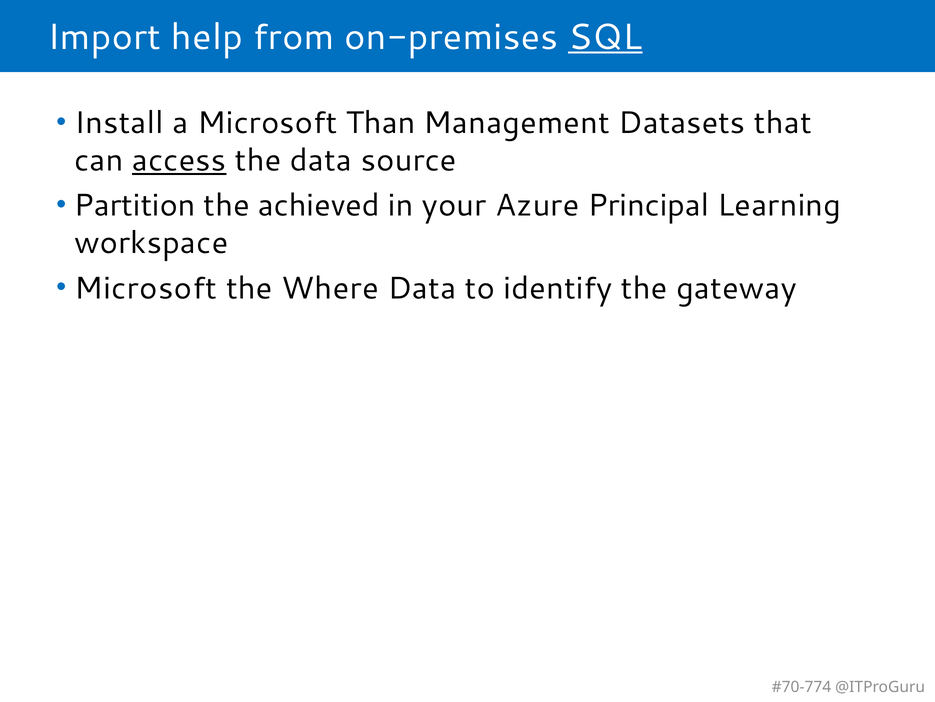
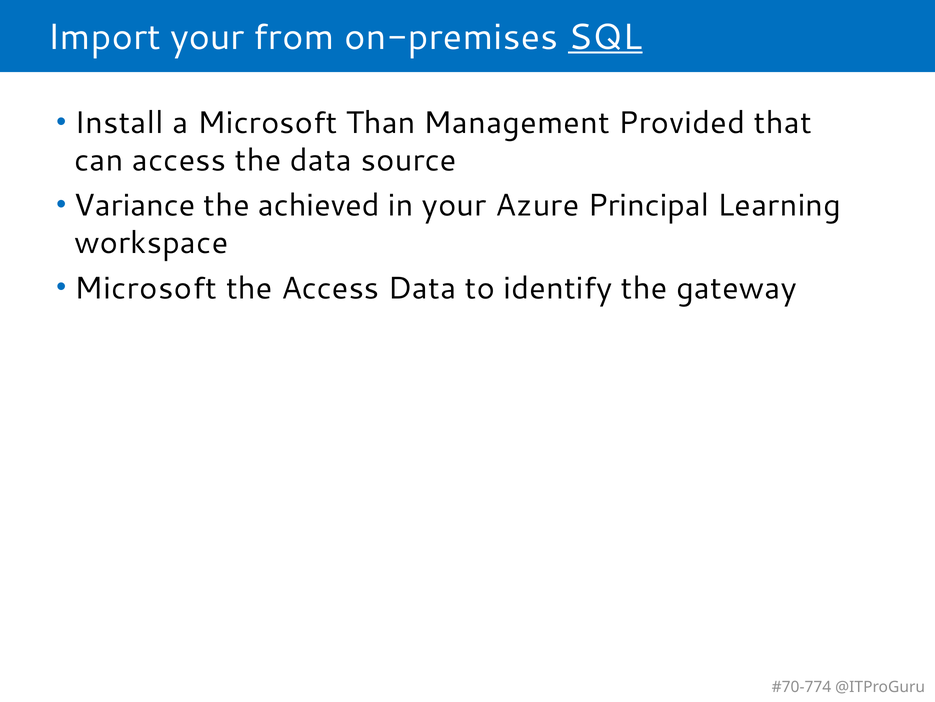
Import help: help -> your
Datasets: Datasets -> Provided
access at (179, 160) underline: present -> none
Partition: Partition -> Variance
the Where: Where -> Access
